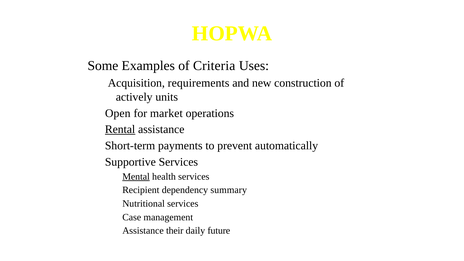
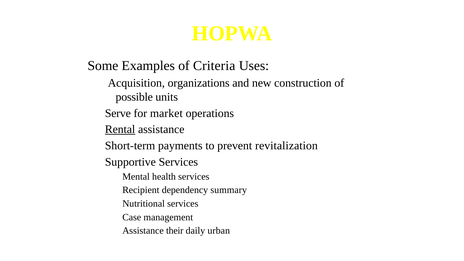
requirements: requirements -> organizations
actively: actively -> possible
Open: Open -> Serve
automatically: automatically -> revitalization
Mental underline: present -> none
future: future -> urban
